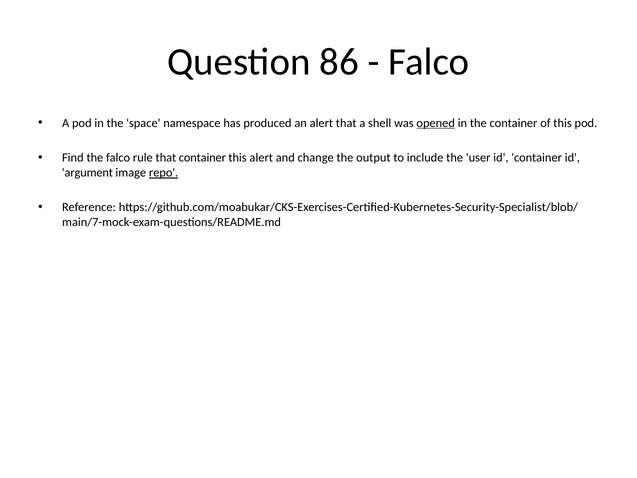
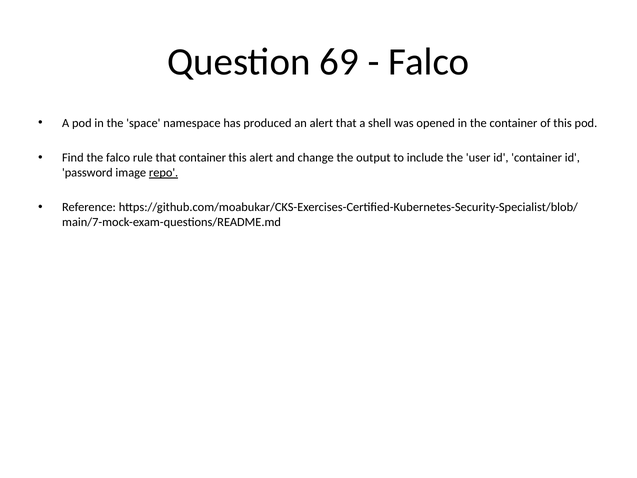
86: 86 -> 69
opened underline: present -> none
argument: argument -> password
